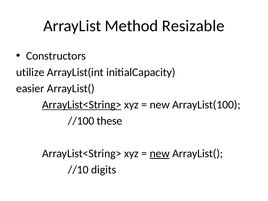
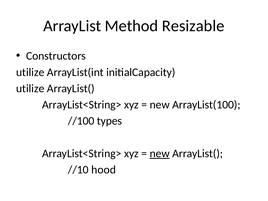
easier at (30, 88): easier -> utilize
ArrayList<String> at (82, 105) underline: present -> none
these: these -> types
digits: digits -> hood
